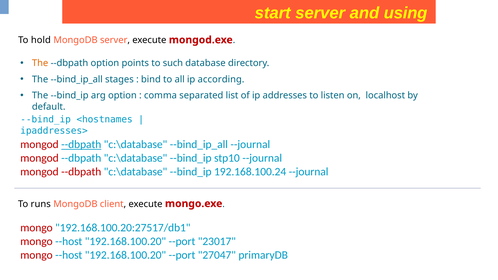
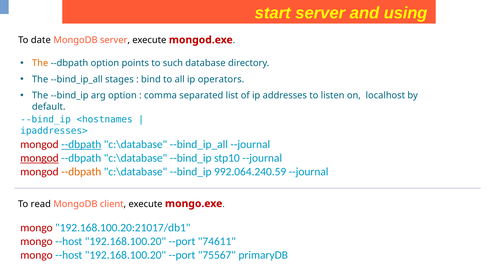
hold: hold -> date
according: according -> operators
mongod at (39, 158) underline: none -> present
--dbpath at (81, 172) colour: red -> orange
192.168.100.24: 192.168.100.24 -> 992.064.240.59
runs: runs -> read
192.168.100.20:27517/db1: 192.168.100.20:27517/db1 -> 192.168.100.20:21017/db1
23017: 23017 -> 74611
27047: 27047 -> 75567
